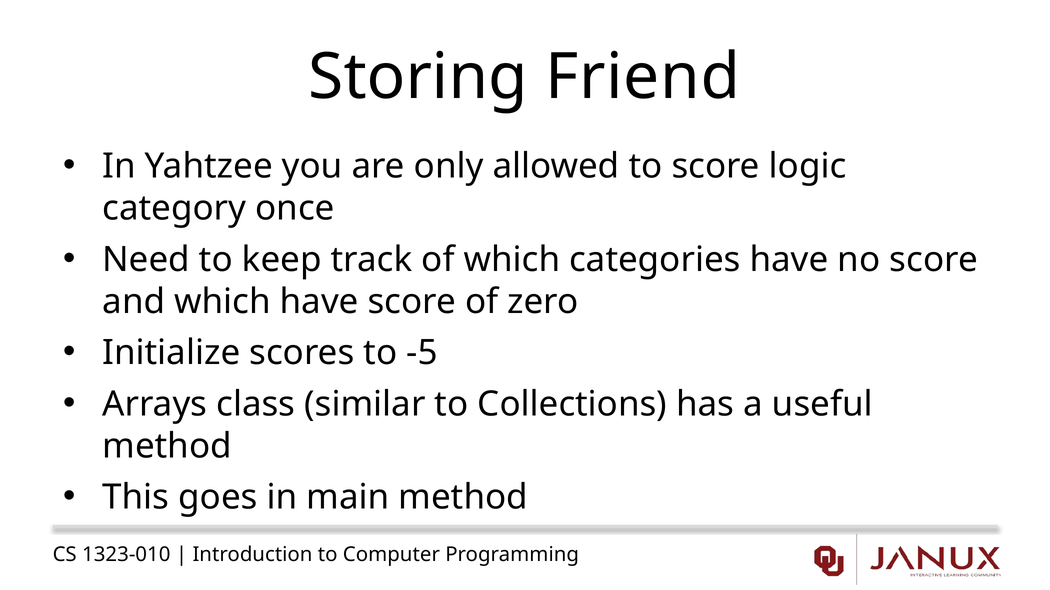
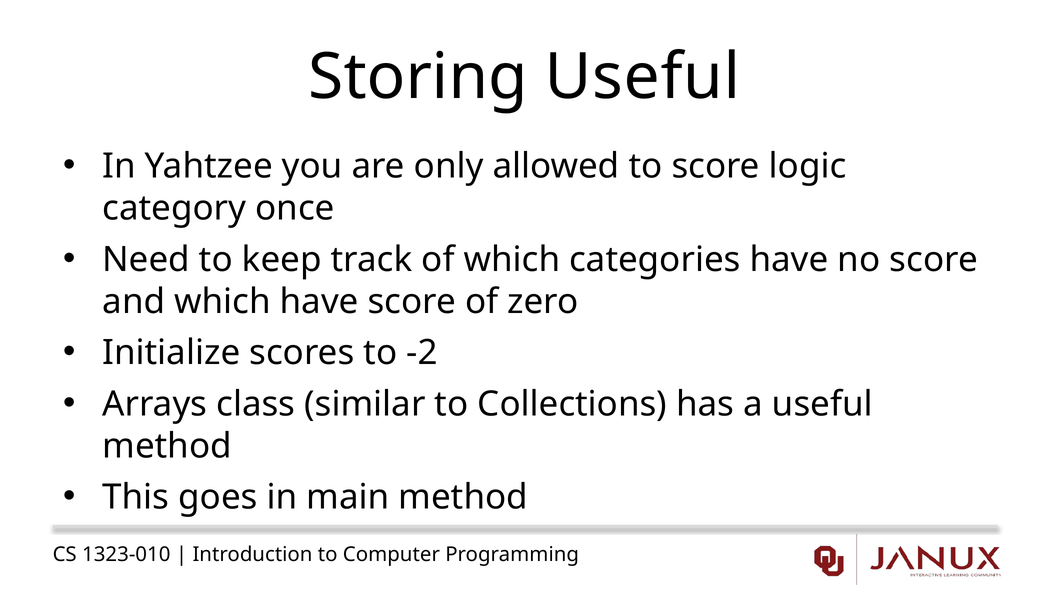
Storing Friend: Friend -> Useful
-5: -5 -> -2
